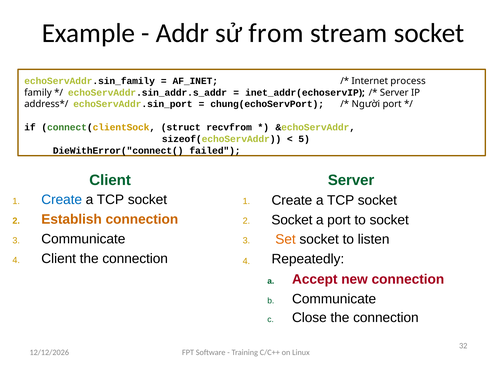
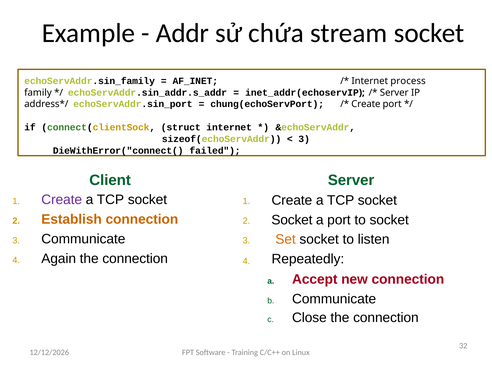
from: from -> chứa
Người at (366, 104): Người -> Create
struct recvfrom: recvfrom -> internet
5 at (304, 139): 5 -> 3
Create at (62, 200) colour: blue -> purple
Client at (59, 259): Client -> Again
